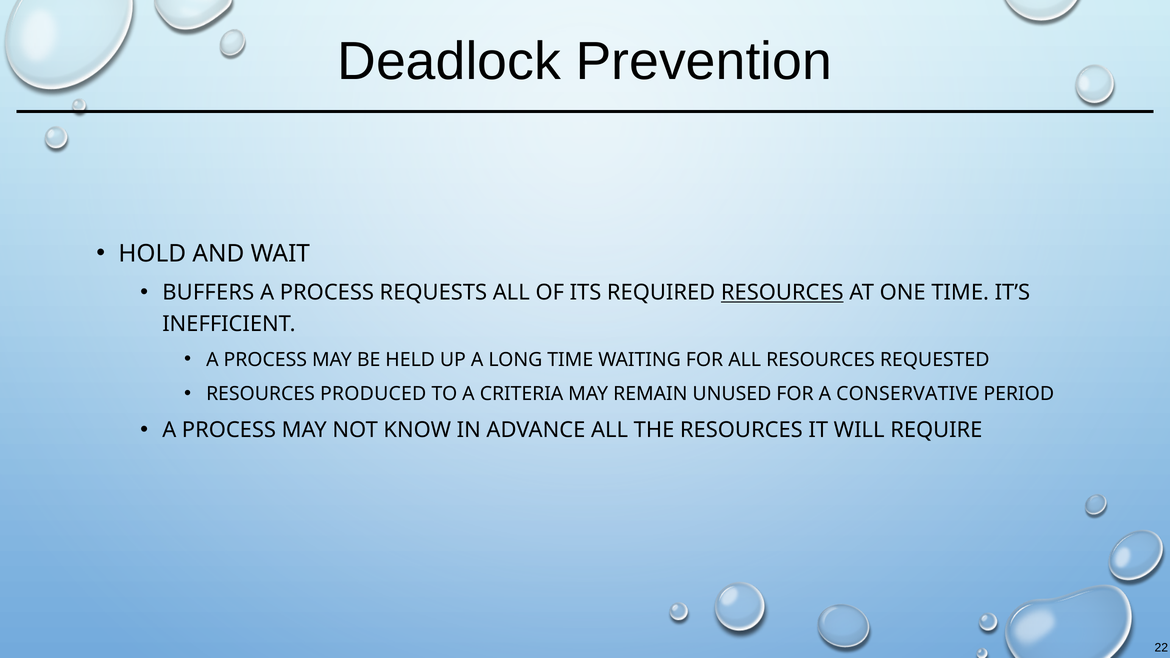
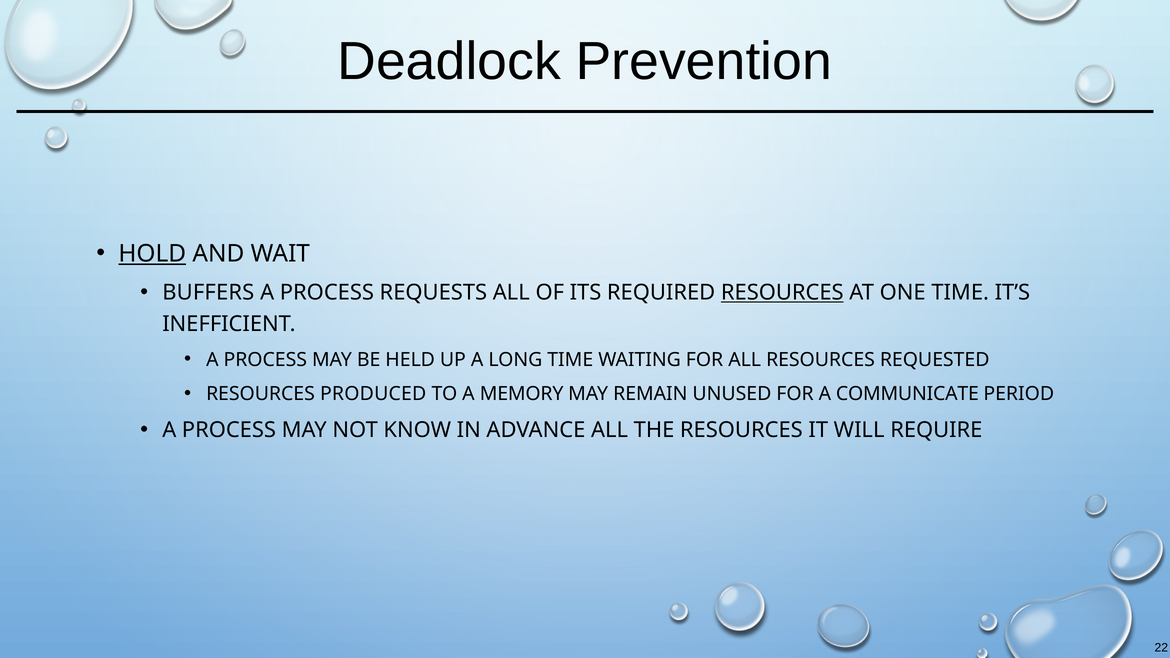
HOLD underline: none -> present
CRITERIA: CRITERIA -> MEMORY
CONSERVATIVE: CONSERVATIVE -> COMMUNICATE
